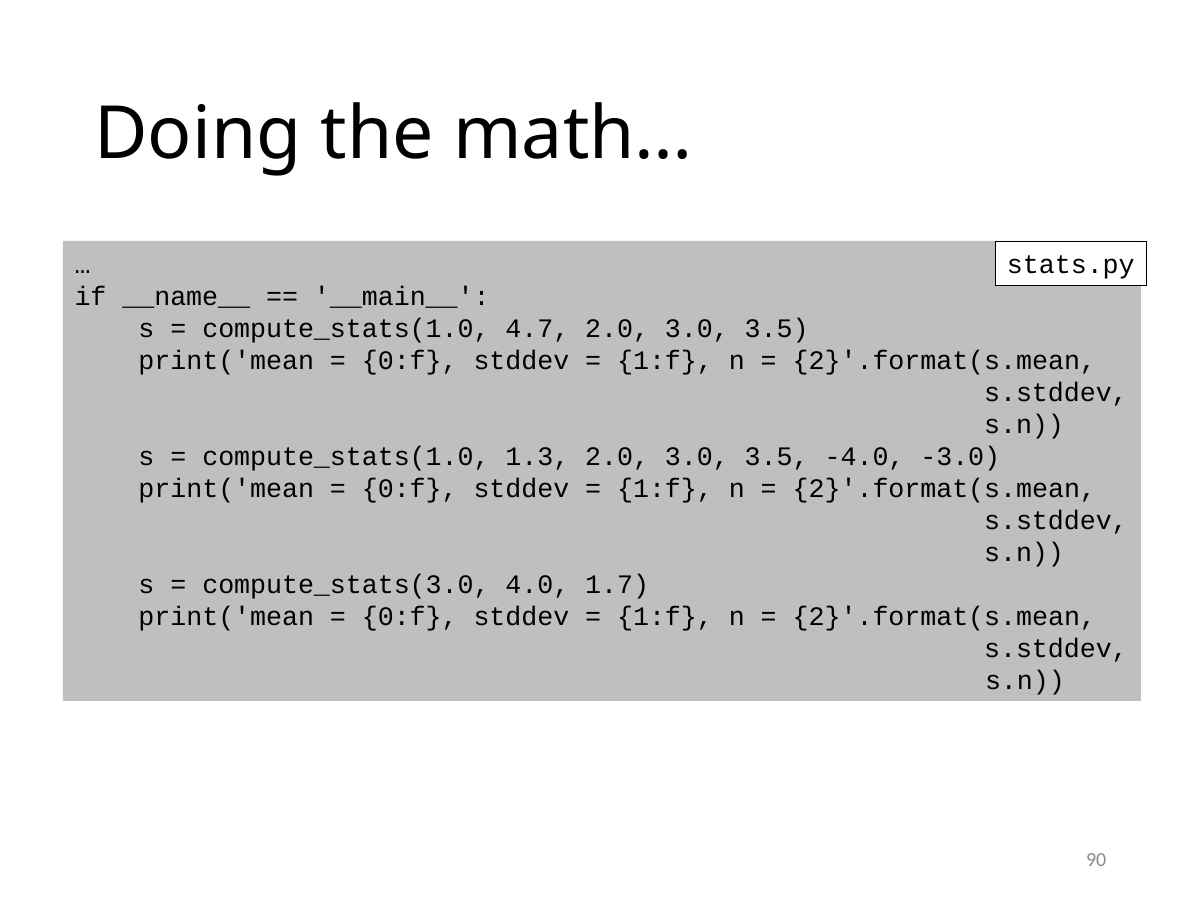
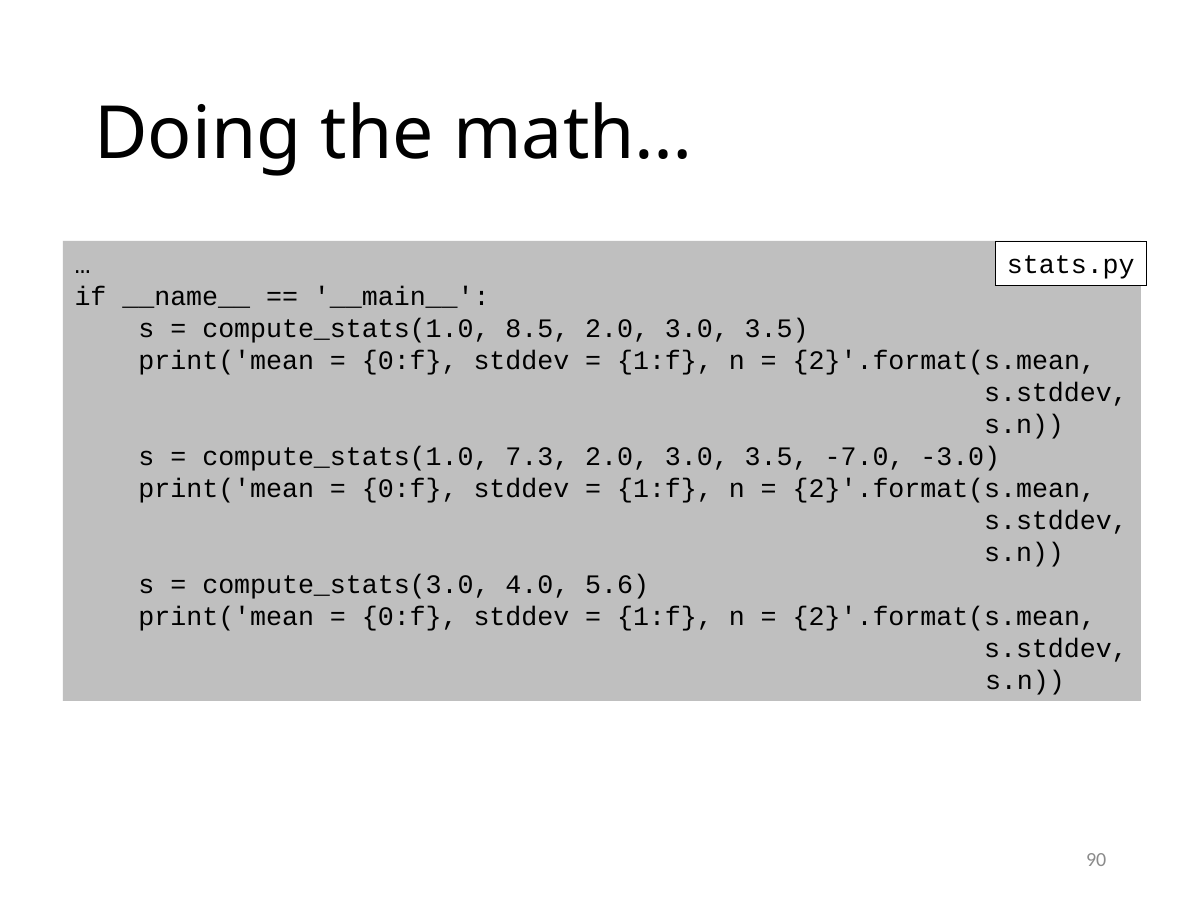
4.7: 4.7 -> 8.5
1.3: 1.3 -> 7.3
-4.0: -4.0 -> -7.0
1.7: 1.7 -> 5.6
